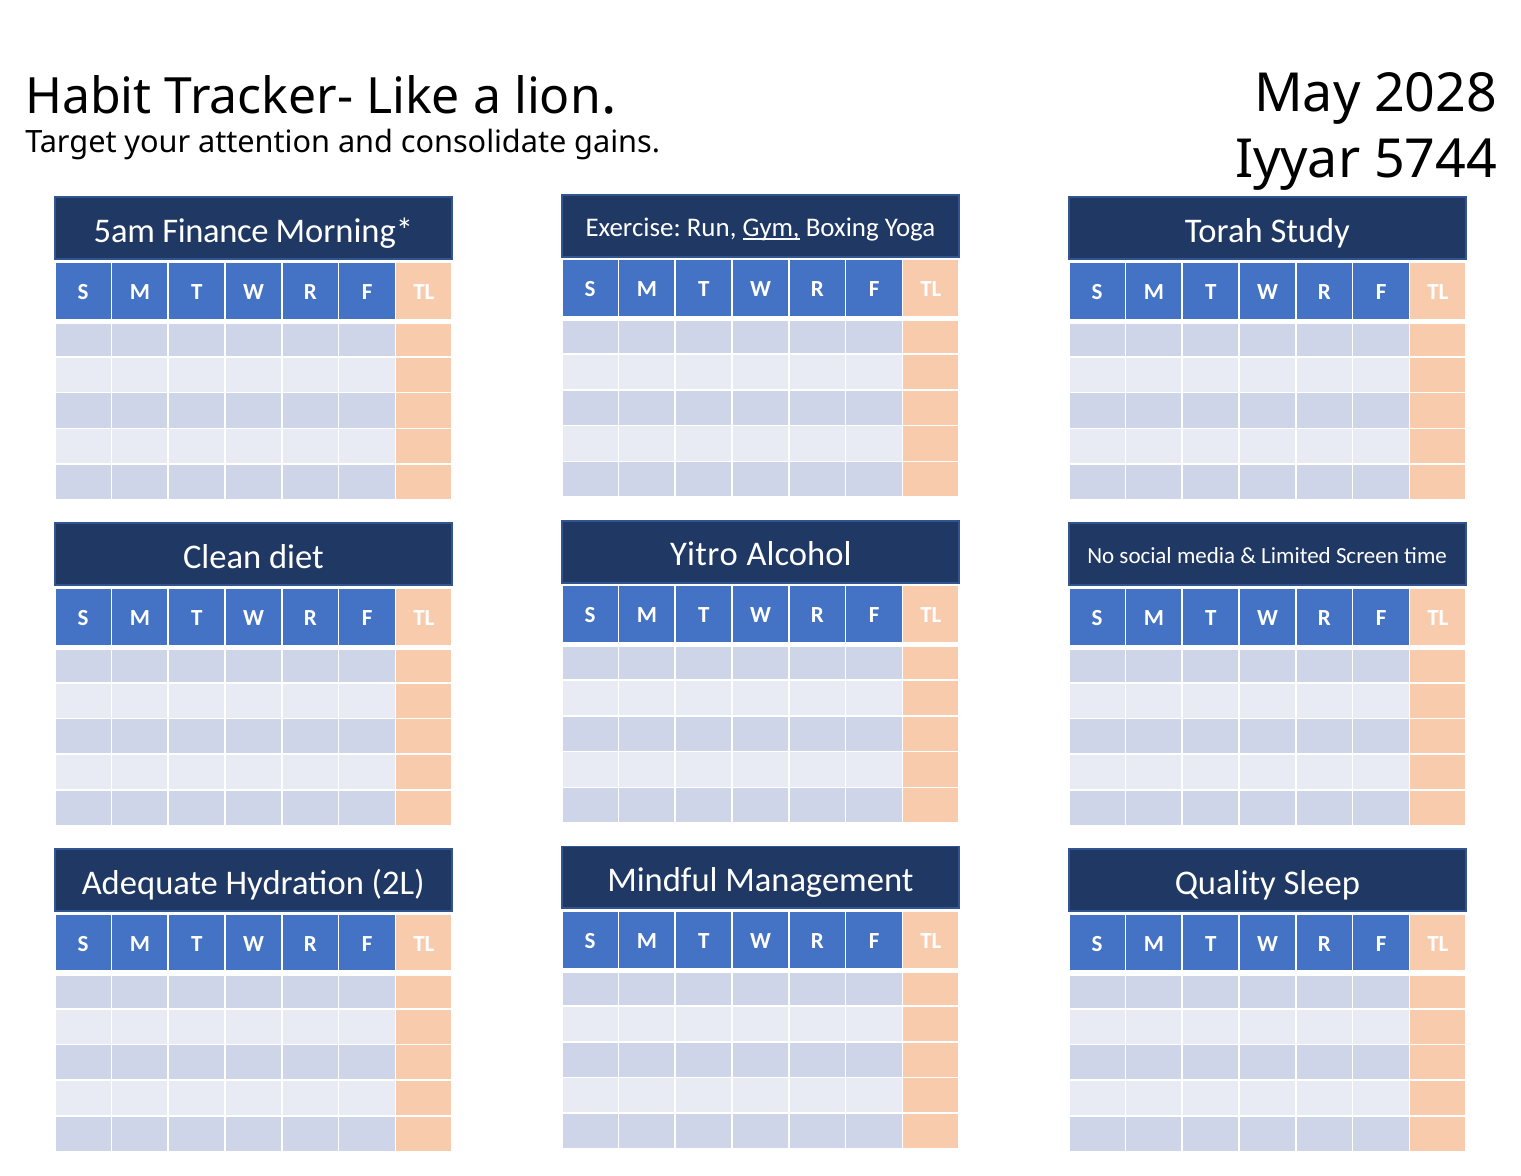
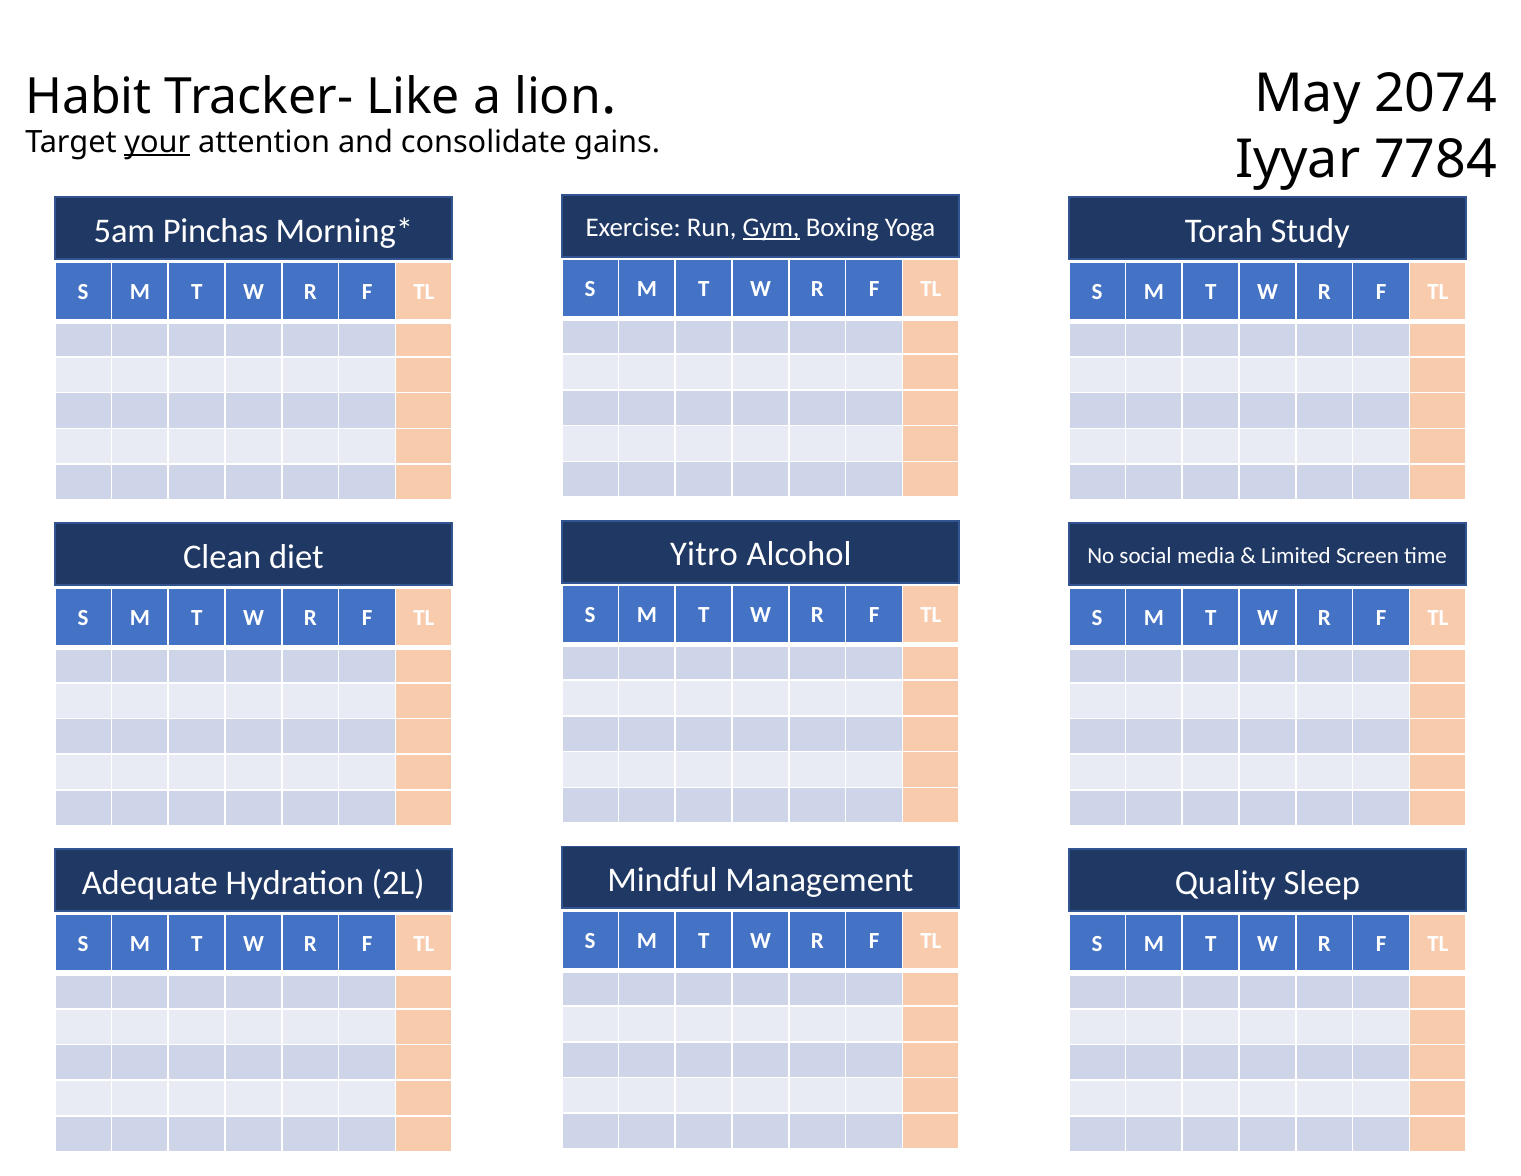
2028: 2028 -> 2074
your underline: none -> present
5744: 5744 -> 7784
Finance: Finance -> Pinchas
